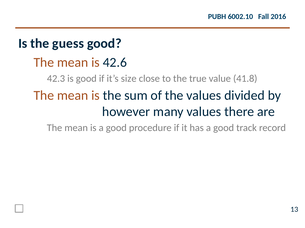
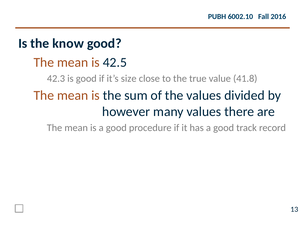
guess: guess -> know
42.6: 42.6 -> 42.5
